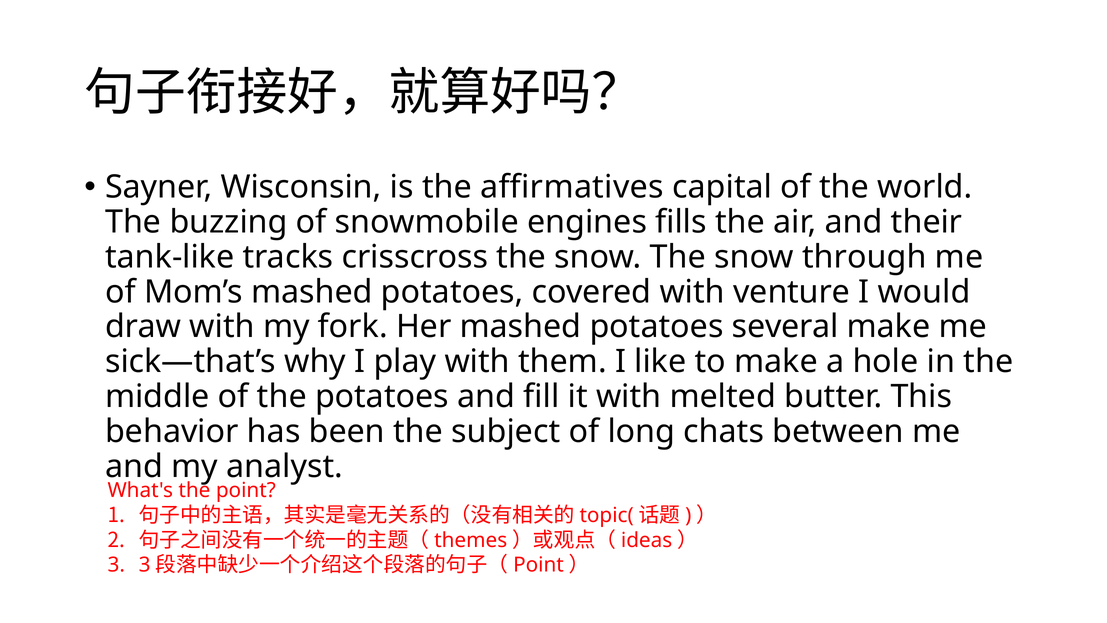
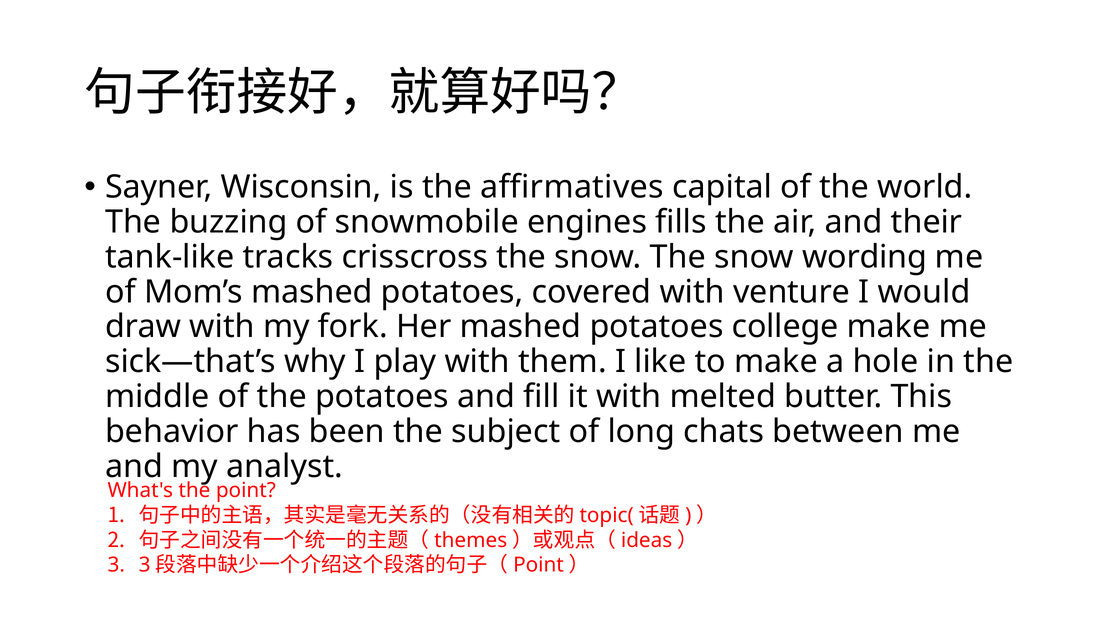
through: through -> wording
several: several -> college
